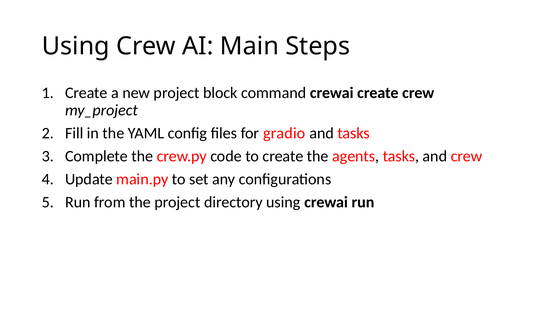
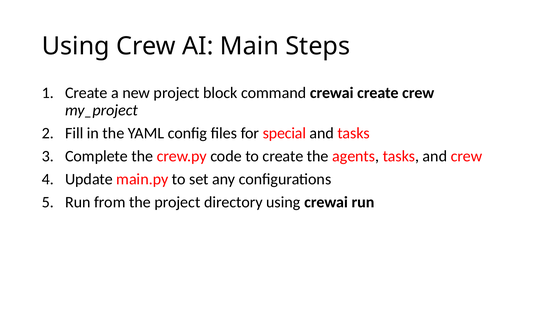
gradio: gradio -> special
